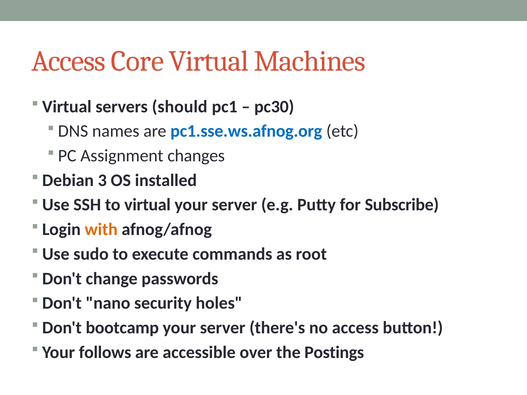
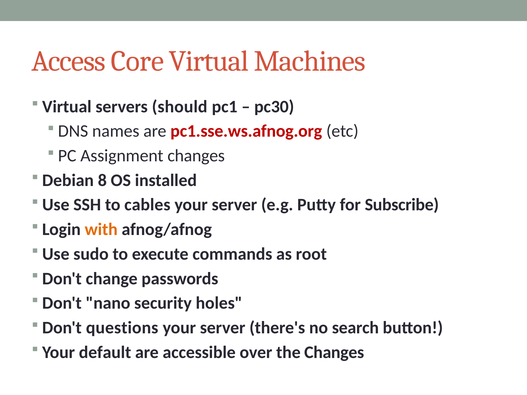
pc1.sse.ws.afnog.org colour: blue -> red
3: 3 -> 8
to virtual: virtual -> cables
bootcamp: bootcamp -> questions
no access: access -> search
follows: follows -> default
the Postings: Postings -> Changes
